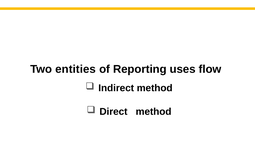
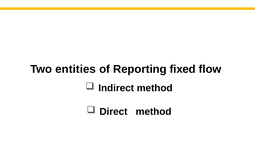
uses: uses -> fixed
